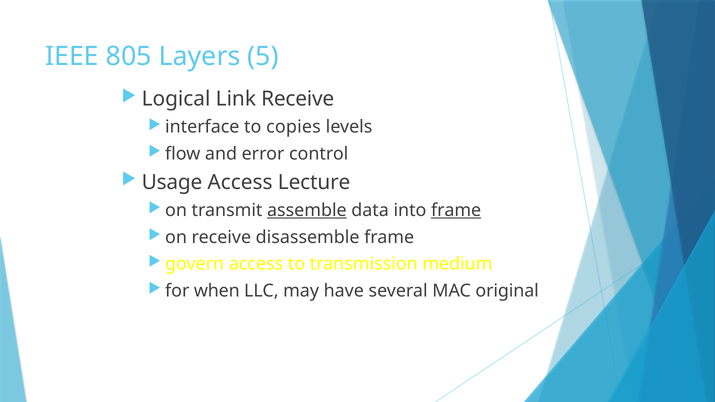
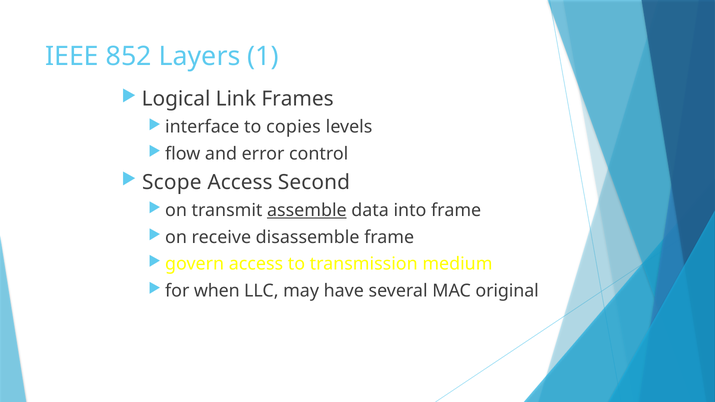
805: 805 -> 852
5: 5 -> 1
Link Receive: Receive -> Frames
Usage: Usage -> Scope
Lecture: Lecture -> Second
frame at (456, 211) underline: present -> none
